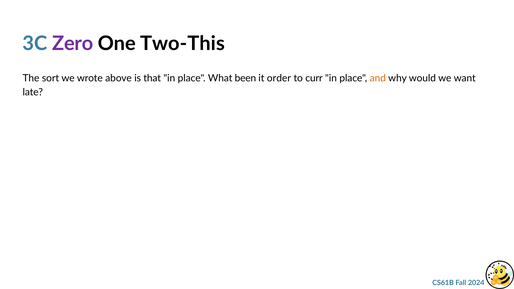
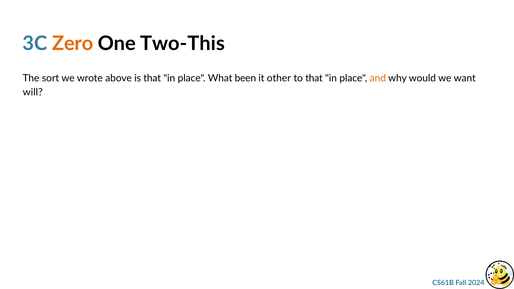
Zero colour: purple -> orange
order: order -> other
to curr: curr -> that
late: late -> will
